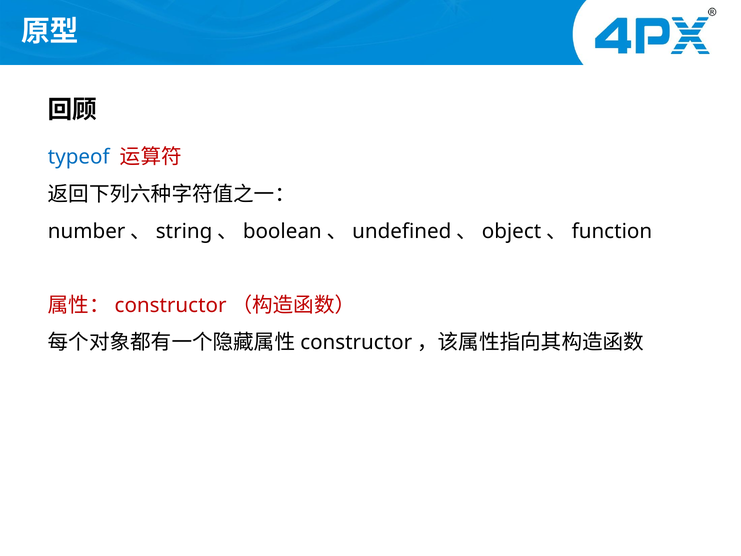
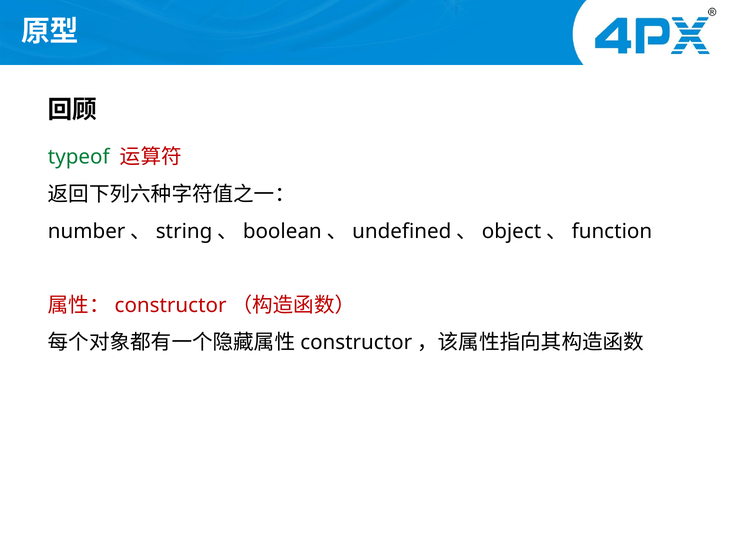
typeof colour: blue -> green
